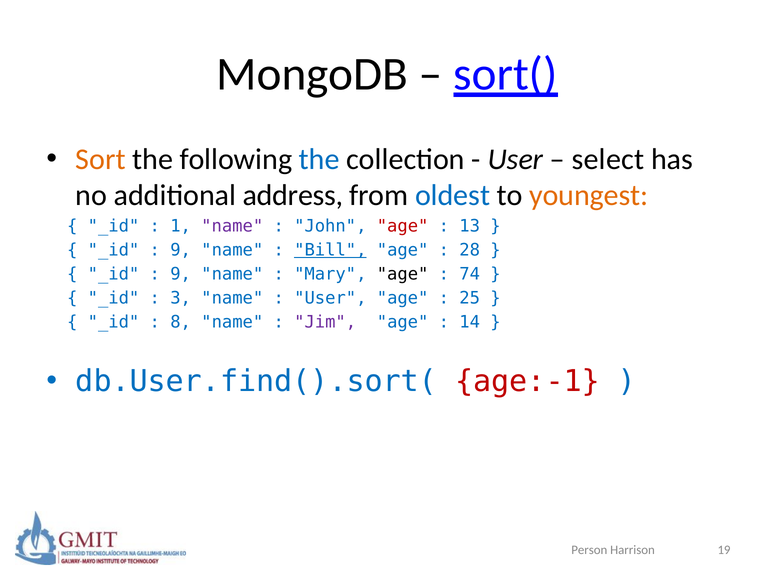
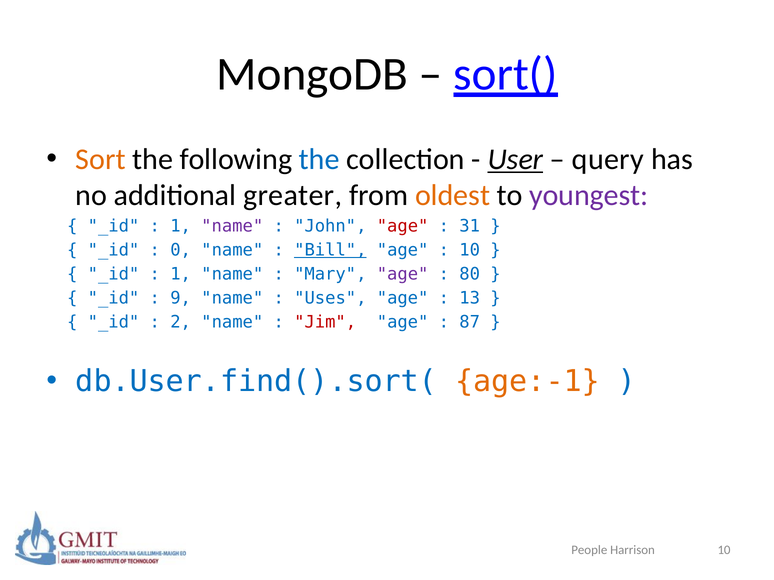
User at (515, 159) underline: none -> present
select: select -> query
address: address -> greater
oldest colour: blue -> orange
youngest colour: orange -> purple
13: 13 -> 31
9 at (181, 250): 9 -> 0
28 at (470, 250): 28 -> 10
9 at (181, 274): 9 -> 1
age at (403, 274) colour: black -> purple
74: 74 -> 80
3: 3 -> 9
User at (330, 298): User -> Uses
25: 25 -> 13
8: 8 -> 2
Jim colour: purple -> red
14: 14 -> 87
age:-1 colour: red -> orange
Person: Person -> People
Harrison 19: 19 -> 10
